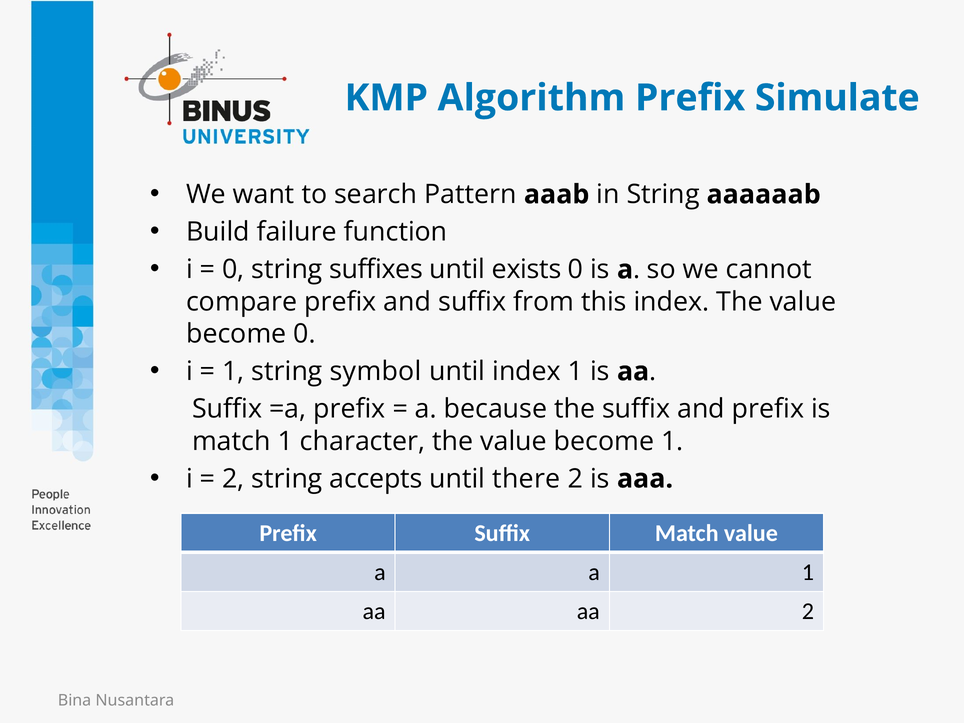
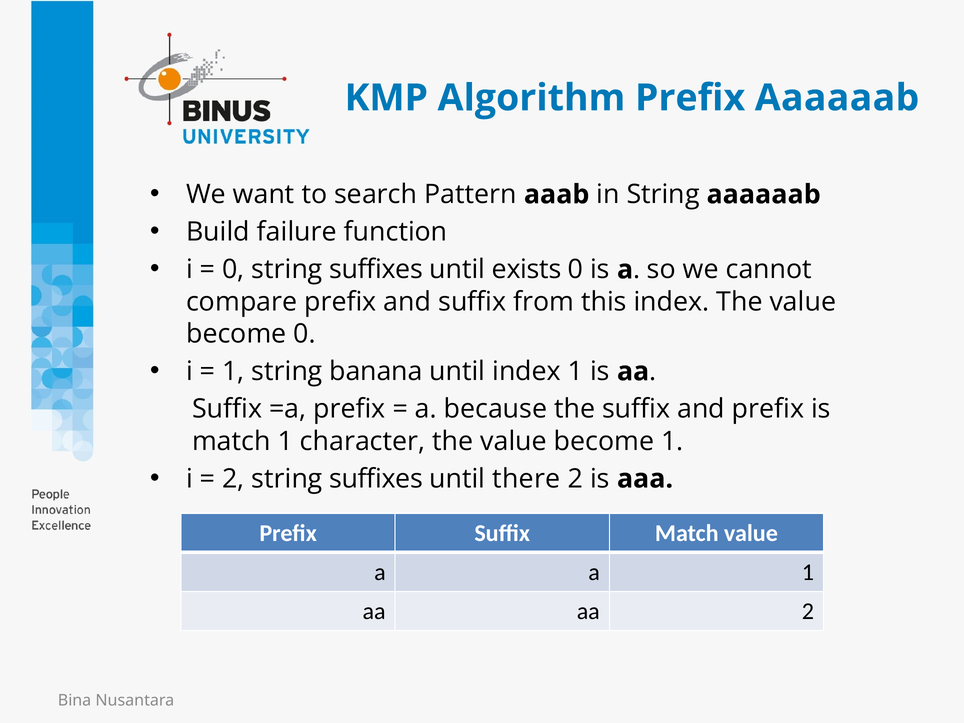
Prefix Simulate: Simulate -> Aaaaaab
symbol: symbol -> banana
2 string accepts: accepts -> suffixes
